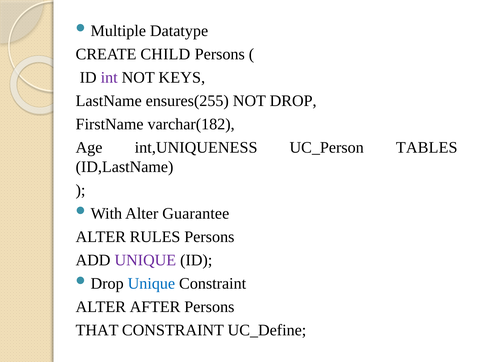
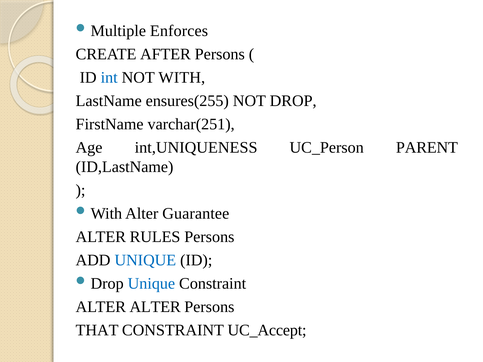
Datatype: Datatype -> Enforces
CHILD: CHILD -> AFTER
int colour: purple -> blue
KEYS: KEYS -> WITH
varchar(182: varchar(182 -> varchar(251
TABLES: TABLES -> PARENT
UNIQUE at (145, 260) colour: purple -> blue
ALTER AFTER: AFTER -> ALTER
UC_Define: UC_Define -> UC_Accept
